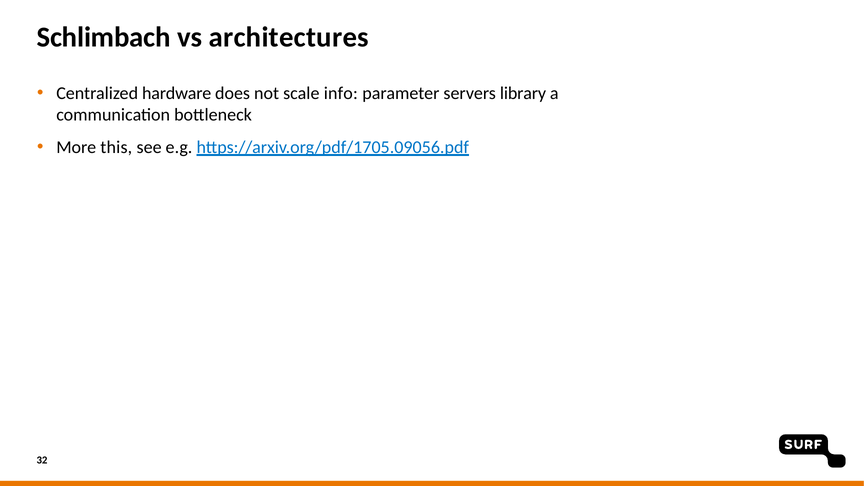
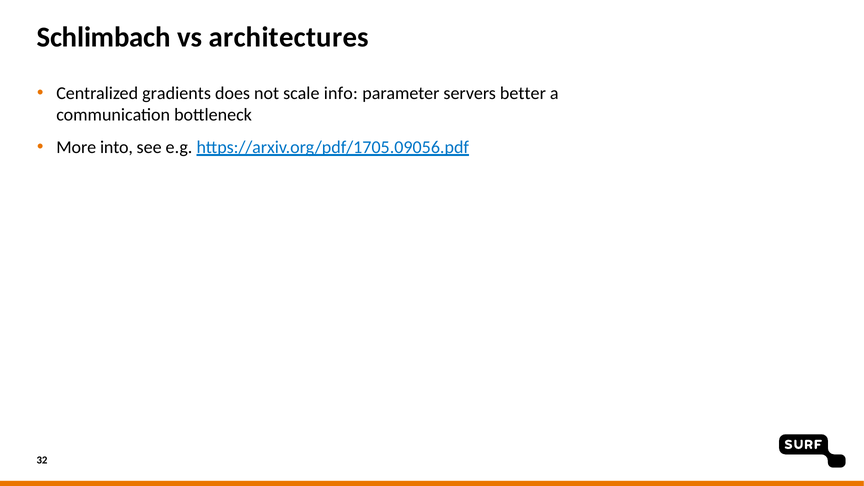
hardware: hardware -> gradients
library: library -> better
this: this -> into
